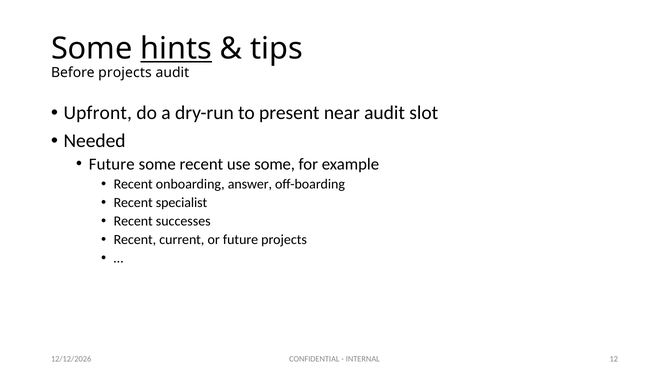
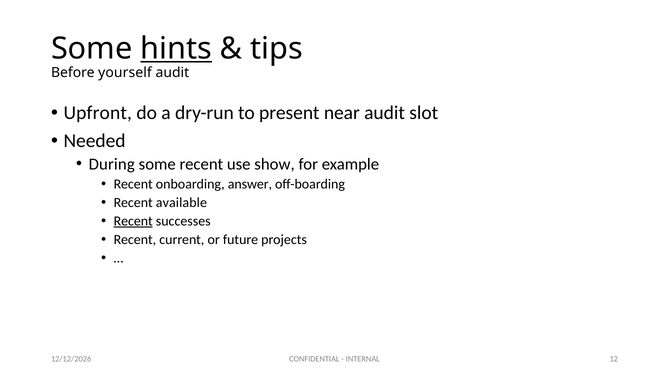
Before projects: projects -> yourself
Future at (112, 164): Future -> During
use some: some -> show
specialist: specialist -> available
Recent at (133, 221) underline: none -> present
